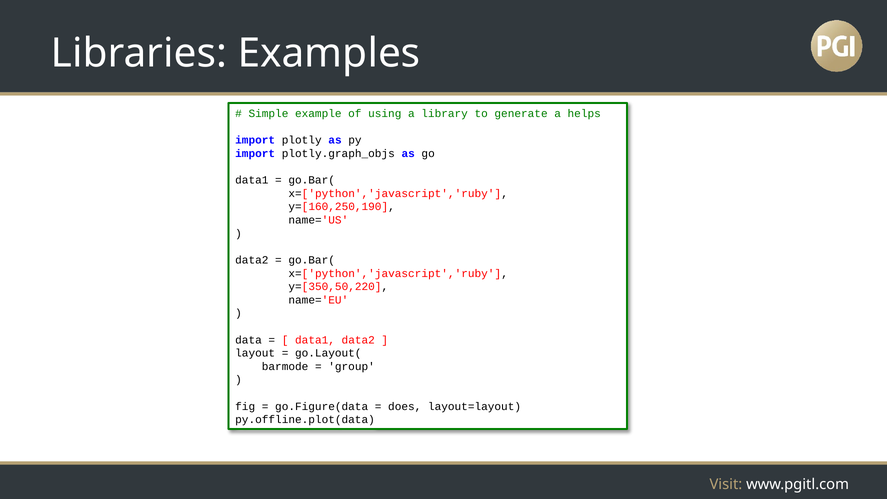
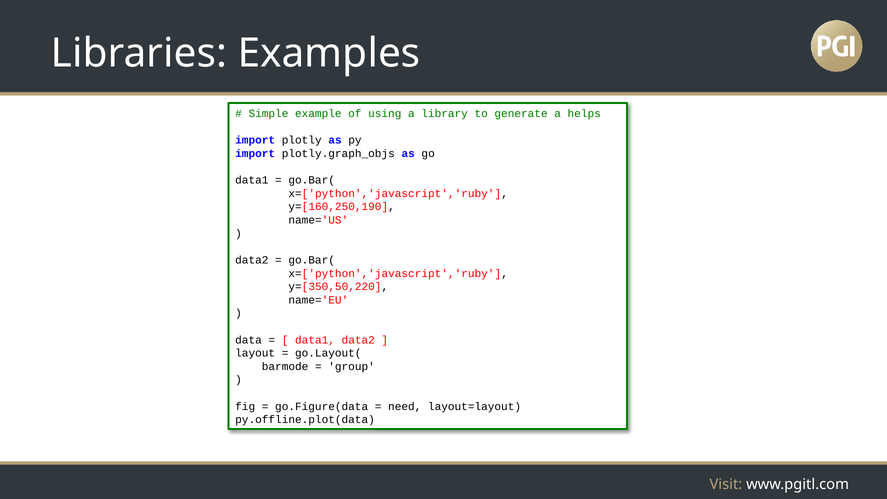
does: does -> need
